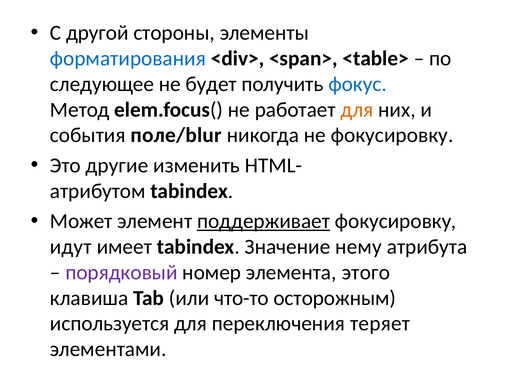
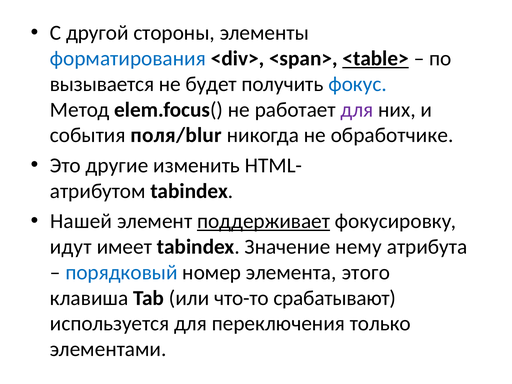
<table> underline: none -> present
следующее: следующее -> вызывается
для at (357, 110) colour: orange -> purple
поле/blur: поле/blur -> поля/blur
не фокусировку: фокусировку -> обработчике
Может: Может -> Нашей
порядковый colour: purple -> blue
осторожным: осторожным -> срабатывают
теряет: теряет -> только
